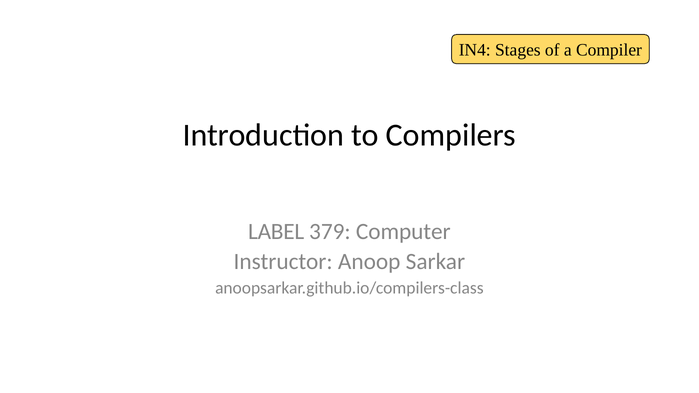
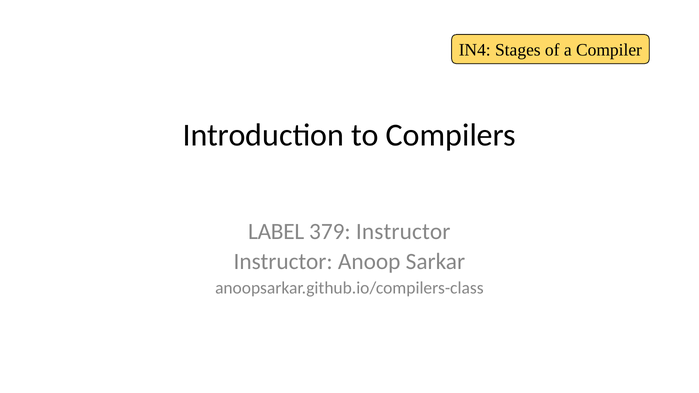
379 Computer: Computer -> Instructor
